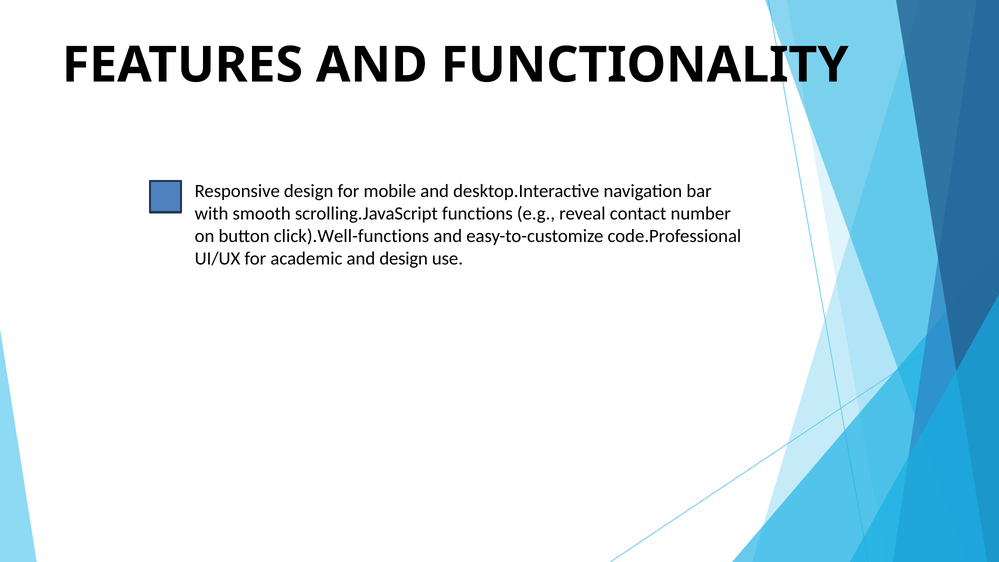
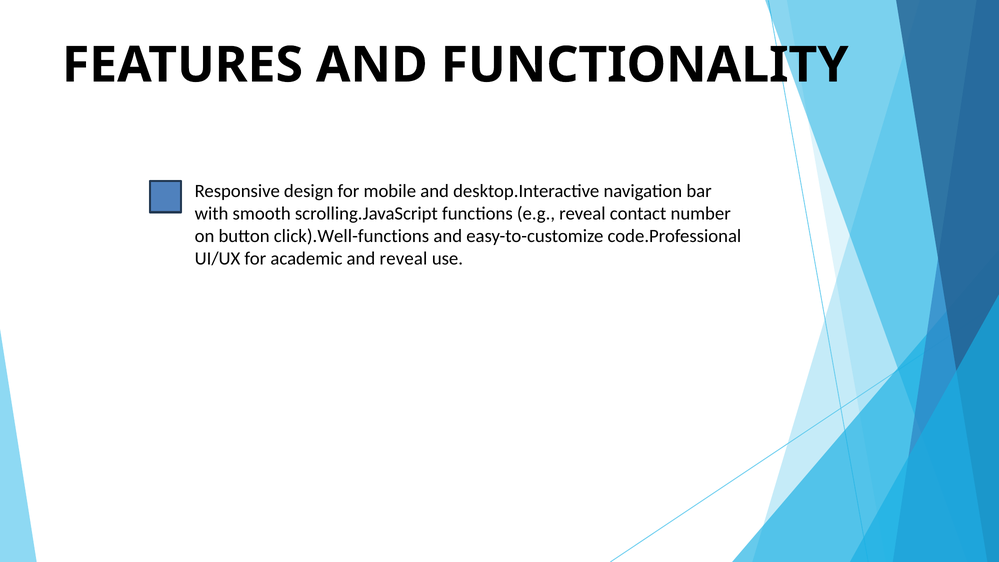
and design: design -> reveal
